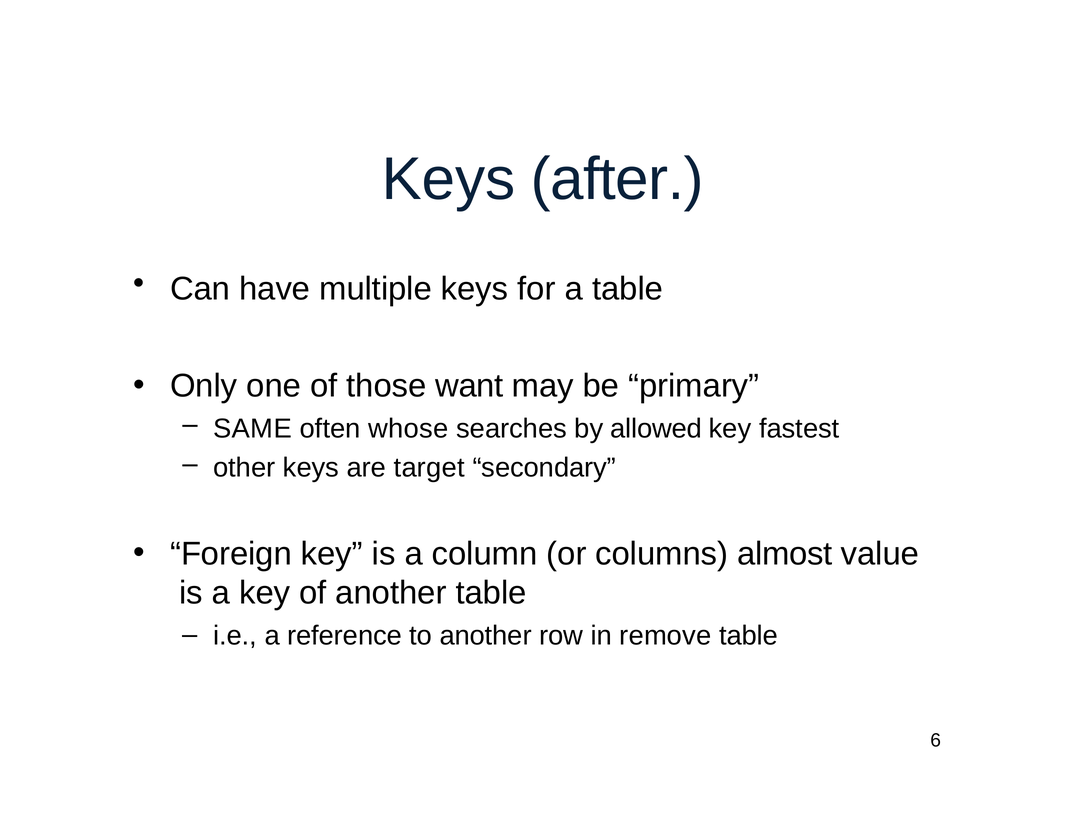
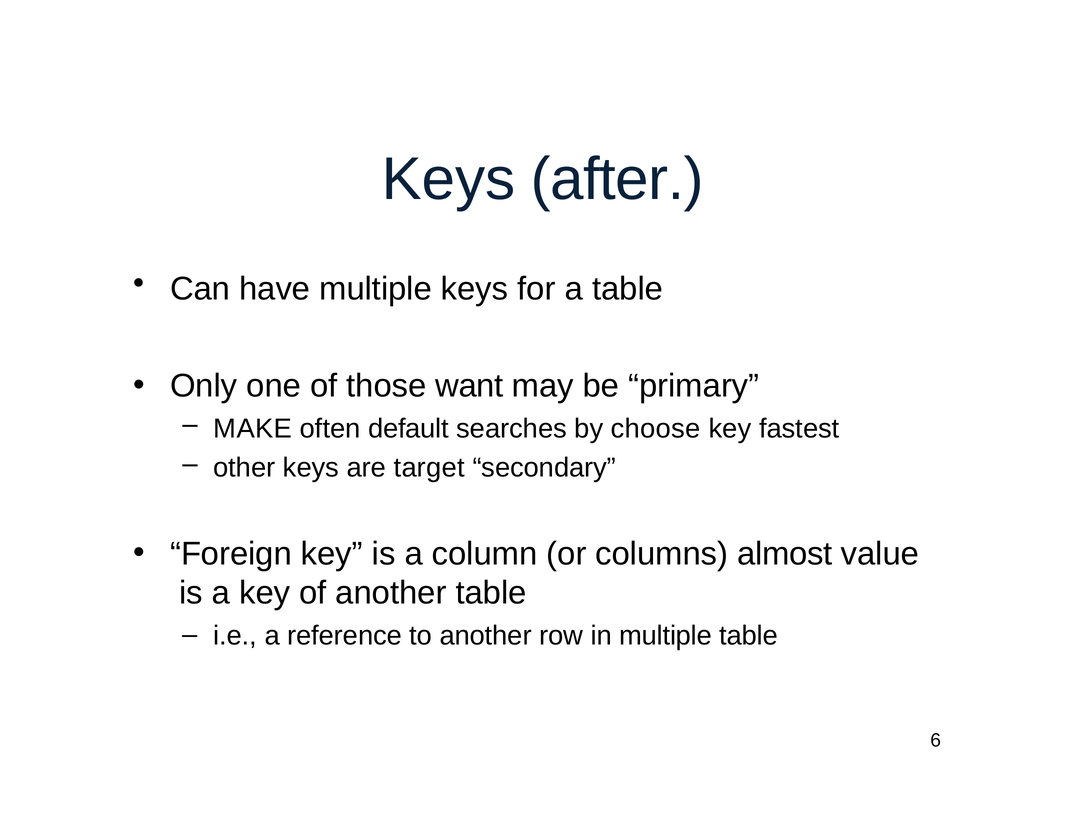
SAME: SAME -> MAKE
whose: whose -> default
allowed: allowed -> choose
in remove: remove -> multiple
